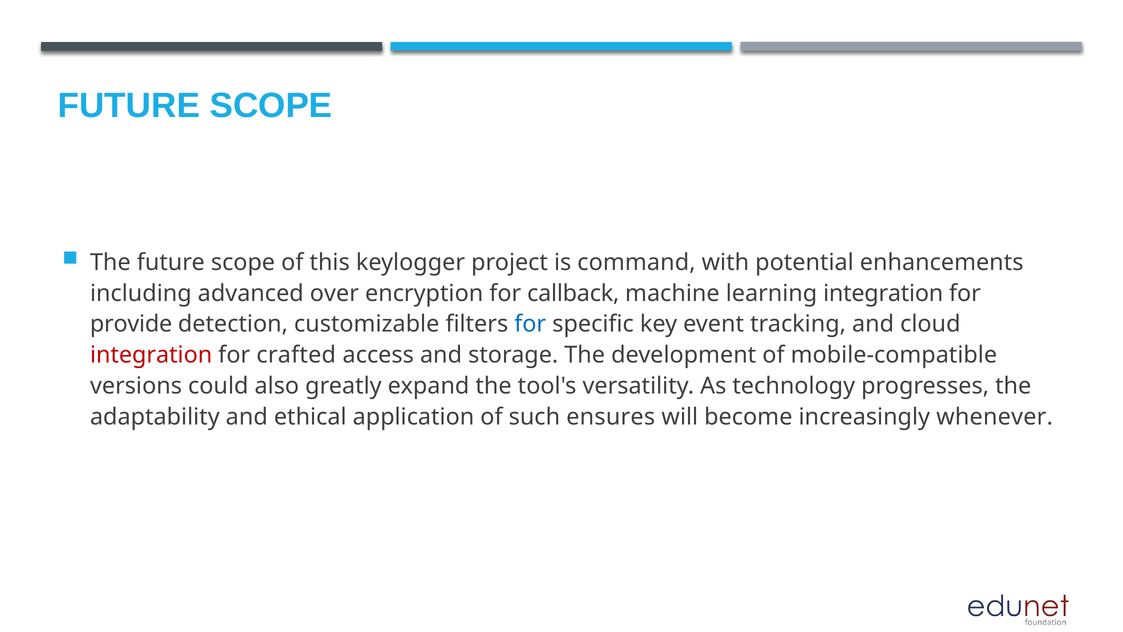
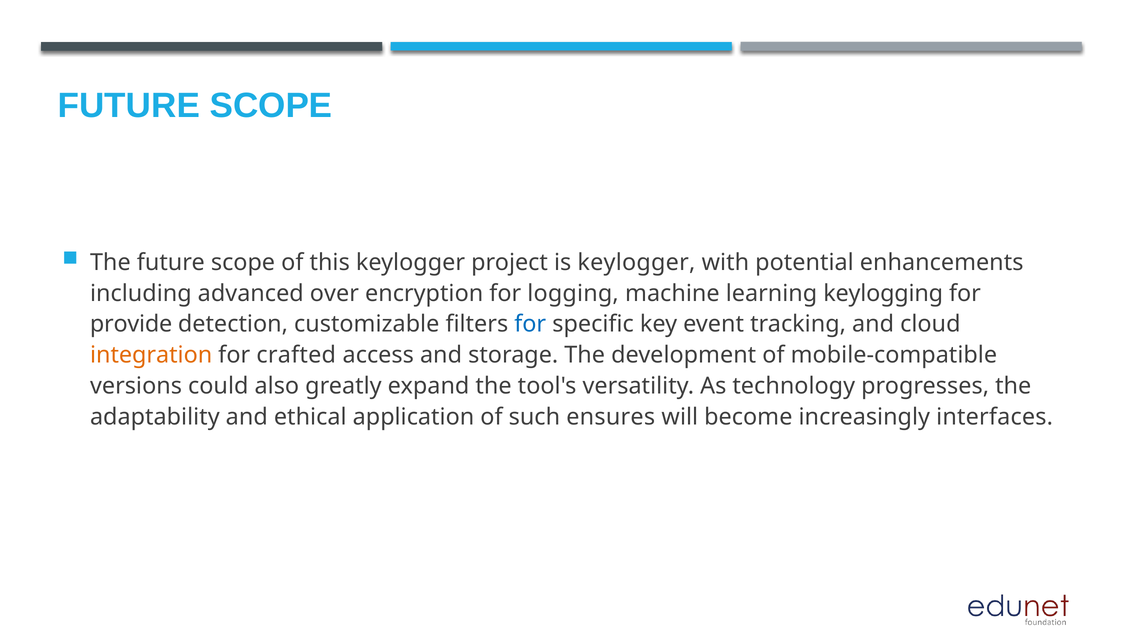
is command: command -> keylogger
callback: callback -> logging
learning integration: integration -> keylogging
integration at (151, 355) colour: red -> orange
whenever: whenever -> interfaces
